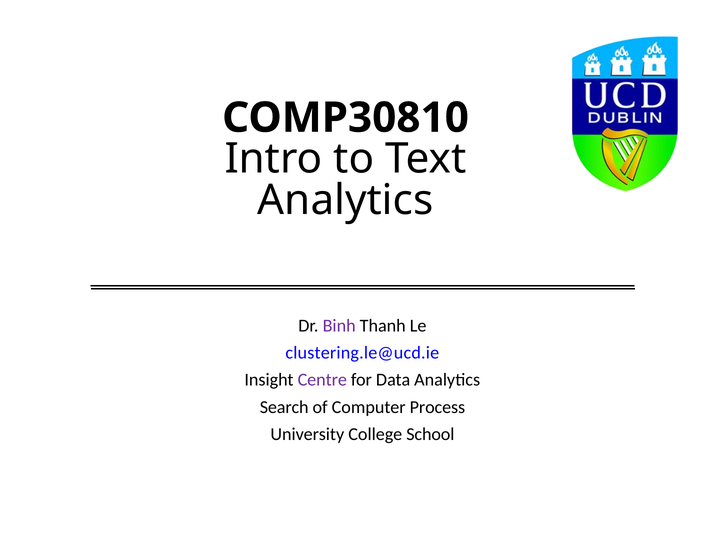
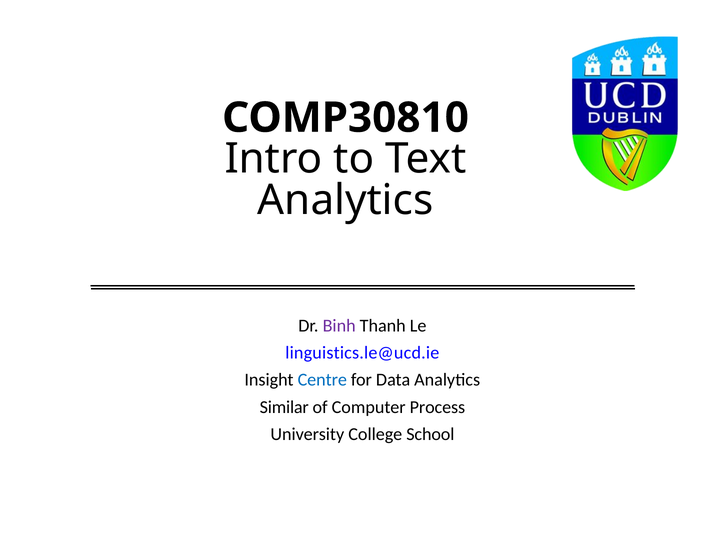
clustering.le@ucd.ie: clustering.le@ucd.ie -> linguistics.le@ucd.ie
Centre colour: purple -> blue
Search: Search -> Similar
